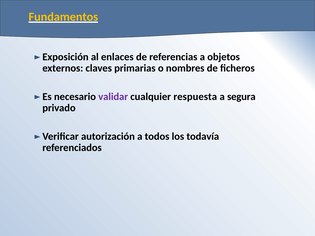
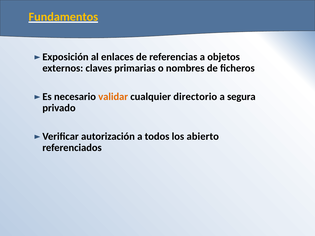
validar colour: purple -> orange
respuesta: respuesta -> directorio
todavía: todavía -> abierto
